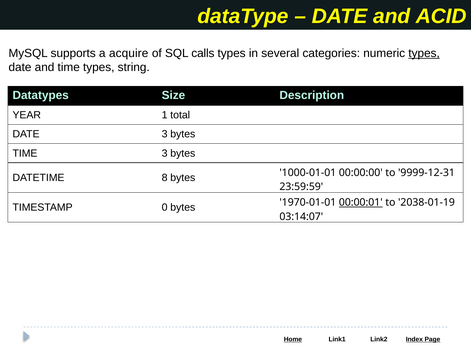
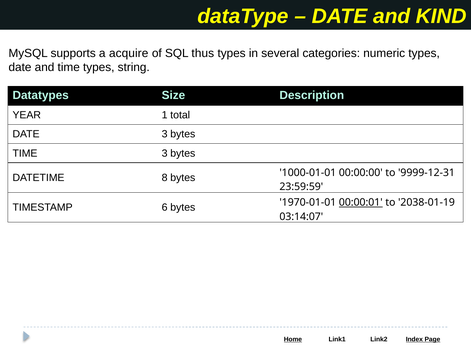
ACID: ACID -> KIND
calls: calls -> thus
types at (424, 53) underline: present -> none
0: 0 -> 6
